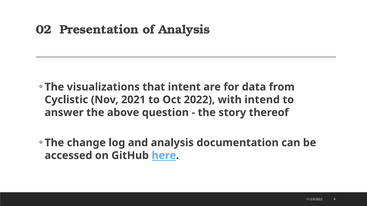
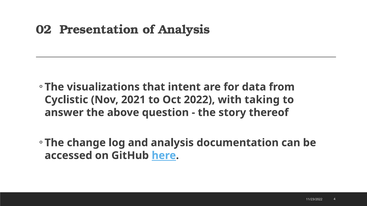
intend: intend -> taking
